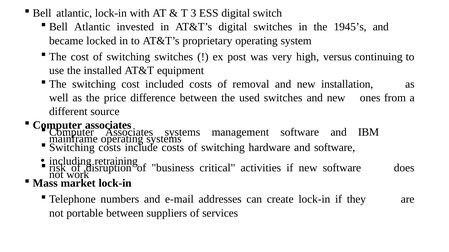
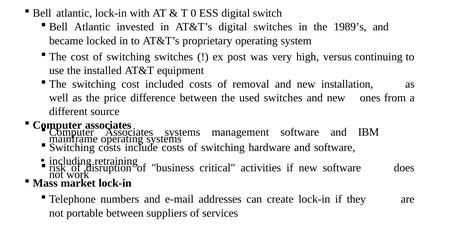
3: 3 -> 0
1945’s: 1945’s -> 1989’s
